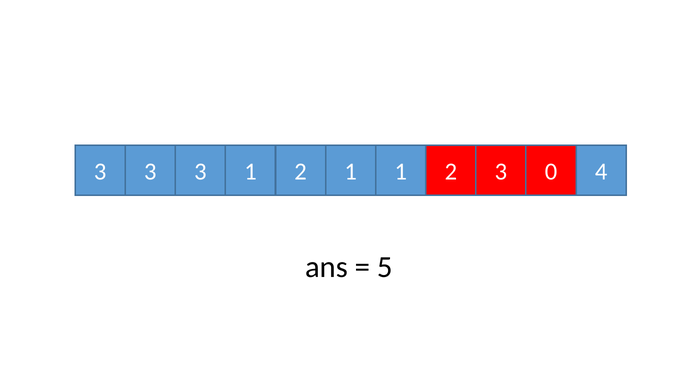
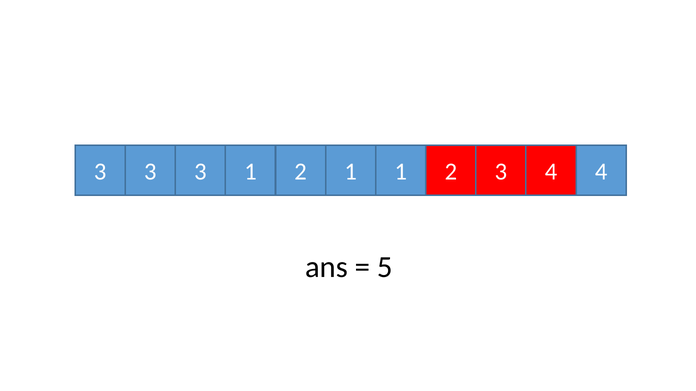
3 0: 0 -> 4
